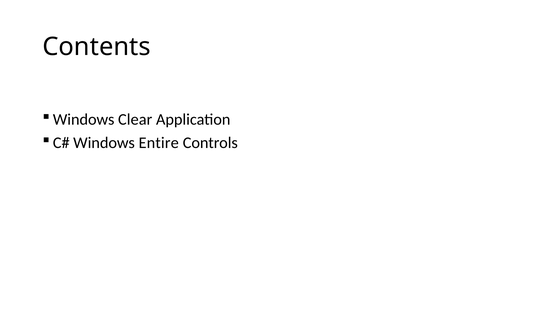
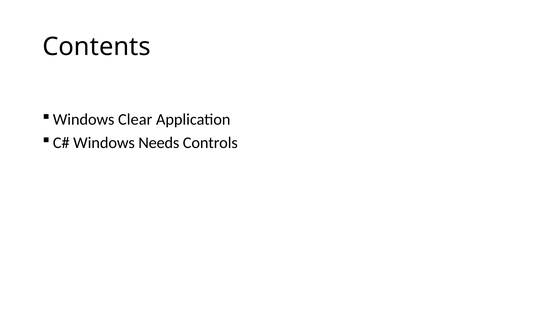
Entire: Entire -> Needs
